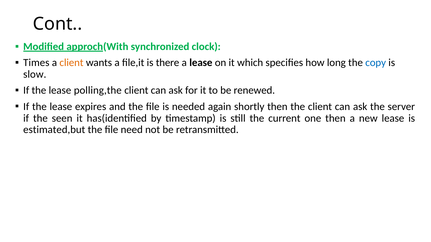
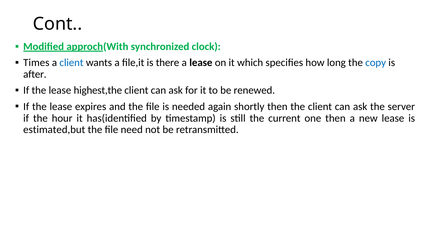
client at (71, 63) colour: orange -> blue
slow: slow -> after
polling,the: polling,the -> highest,the
seen: seen -> hour
